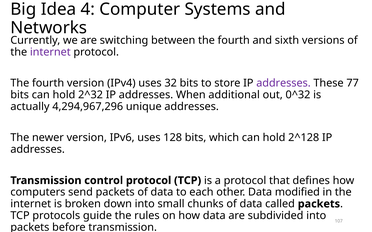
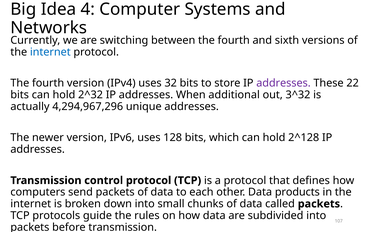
internet at (50, 52) colour: purple -> blue
77: 77 -> 22
0^32: 0^32 -> 3^32
modified: modified -> products
